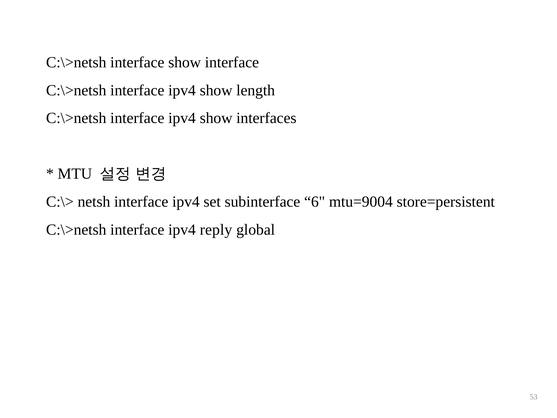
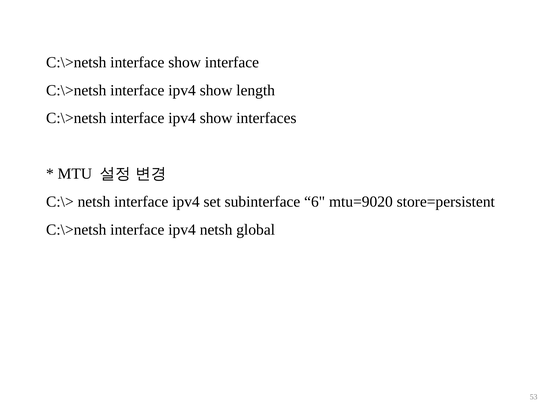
mtu=9004: mtu=9004 -> mtu=9020
ipv4 reply: reply -> netsh
